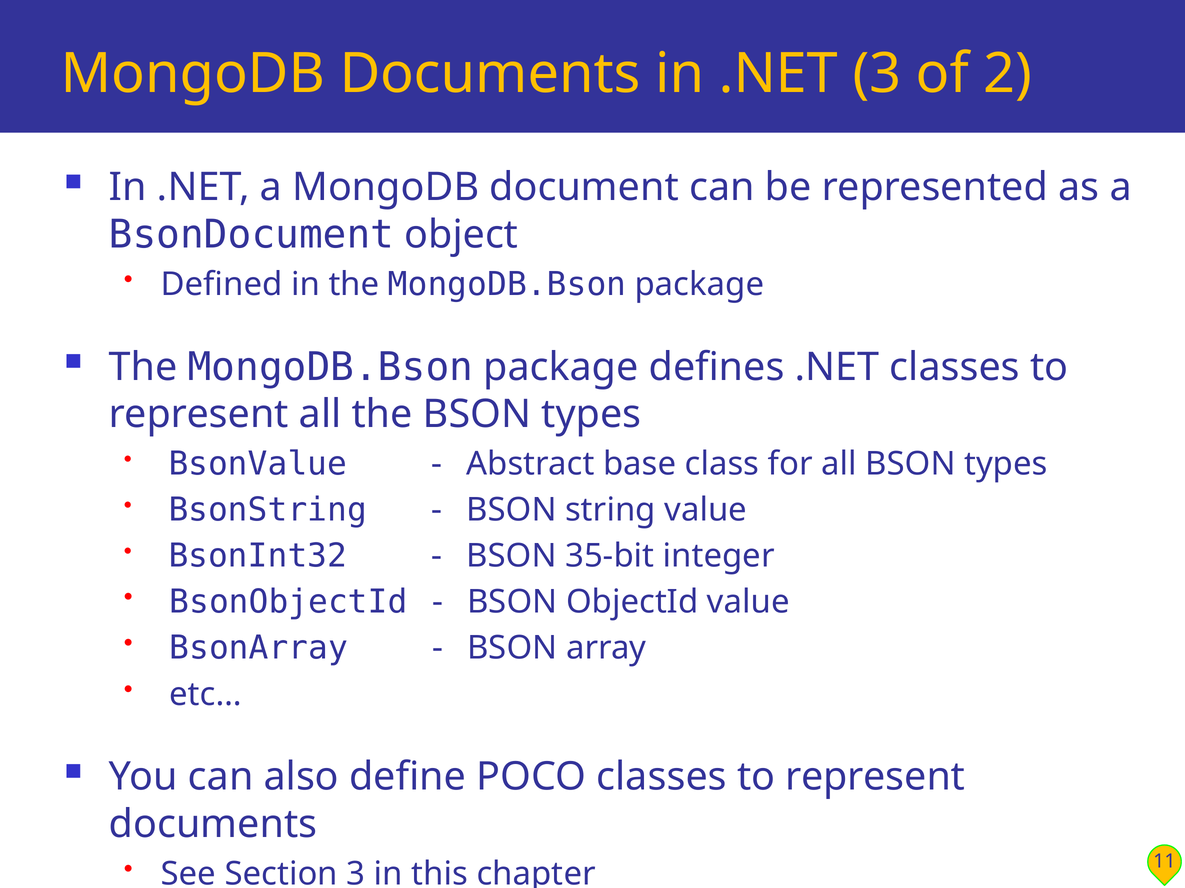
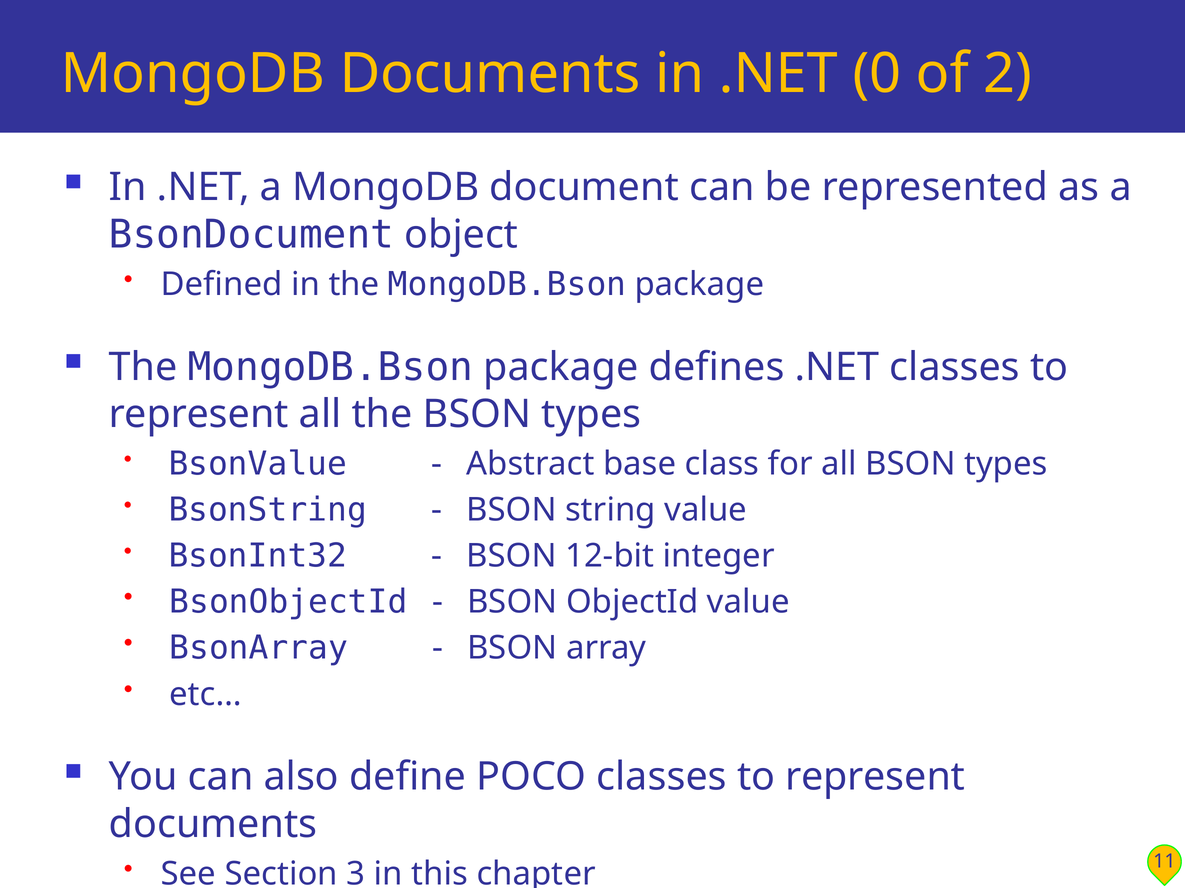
.NET 3: 3 -> 0
35-bit: 35-bit -> 12-bit
